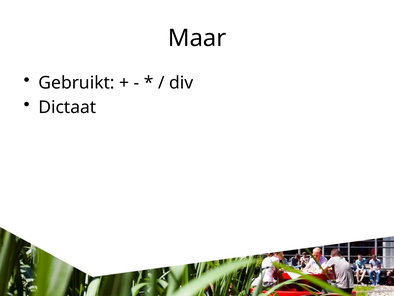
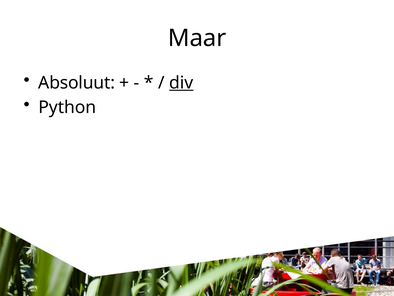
Gebruikt: Gebruikt -> Absoluut
div underline: none -> present
Dictaat: Dictaat -> Python
